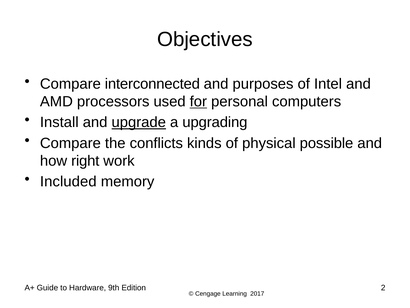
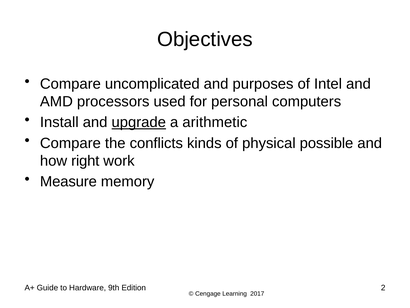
interconnected: interconnected -> uncomplicated
for underline: present -> none
upgrading: upgrading -> arithmetic
Included: Included -> Measure
